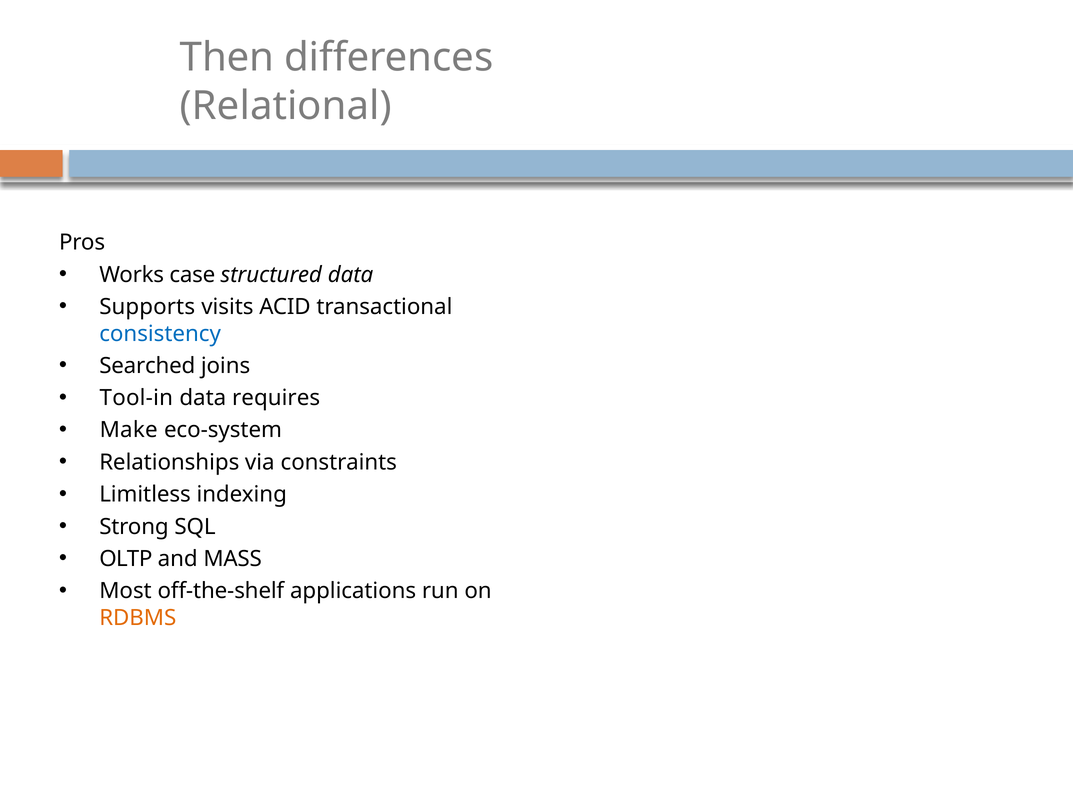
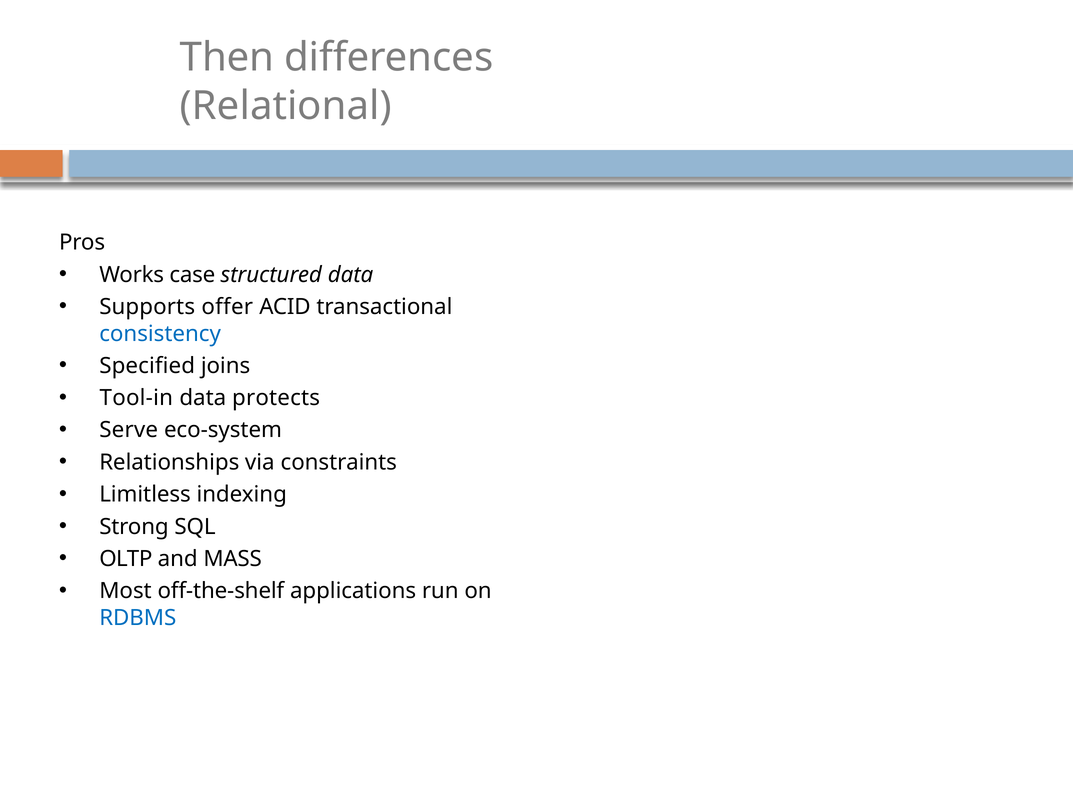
visits: visits -> offer
Searched: Searched -> Specified
requires: requires -> protects
Make: Make -> Serve
RDBMS colour: orange -> blue
